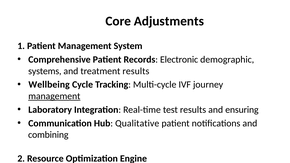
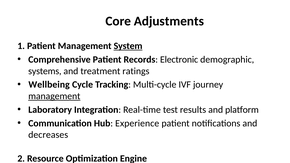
System underline: none -> present
treatment results: results -> ratings
ensuring: ensuring -> platform
Qualitative: Qualitative -> Experience
combining: combining -> decreases
